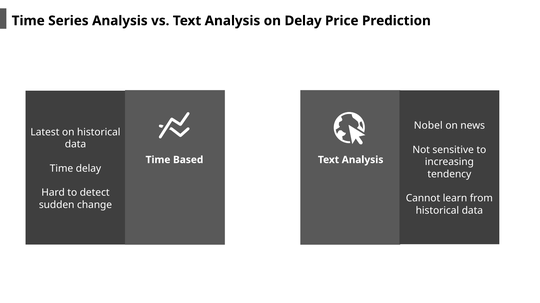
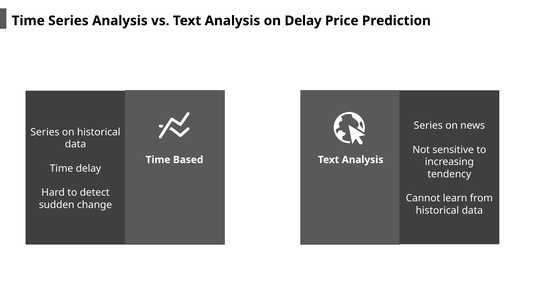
Nobel at (428, 126): Nobel -> Series
Latest at (45, 132): Latest -> Series
